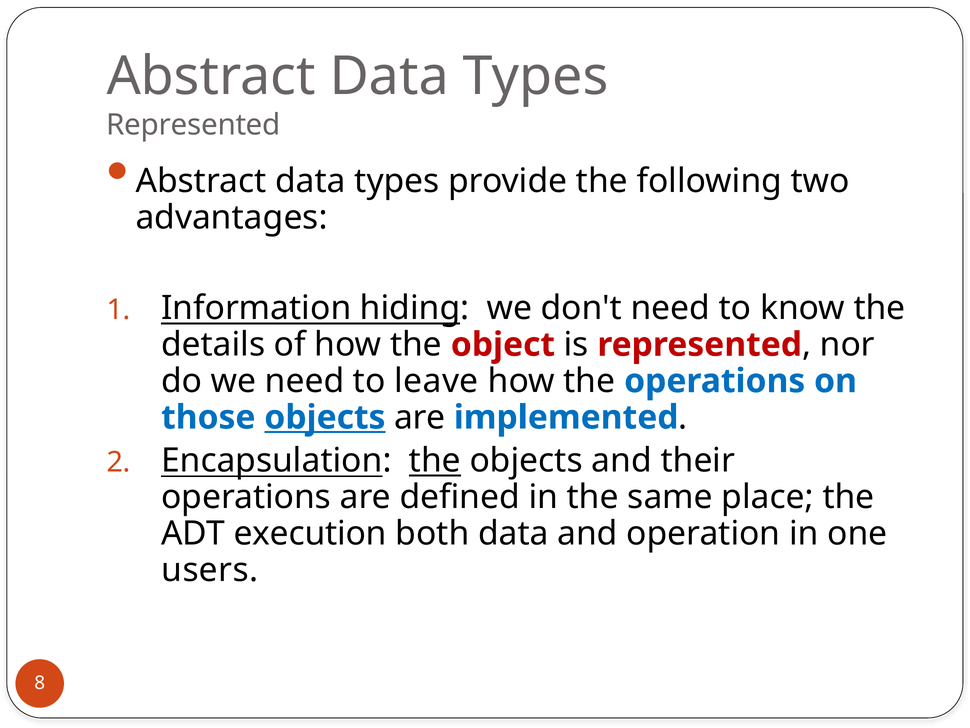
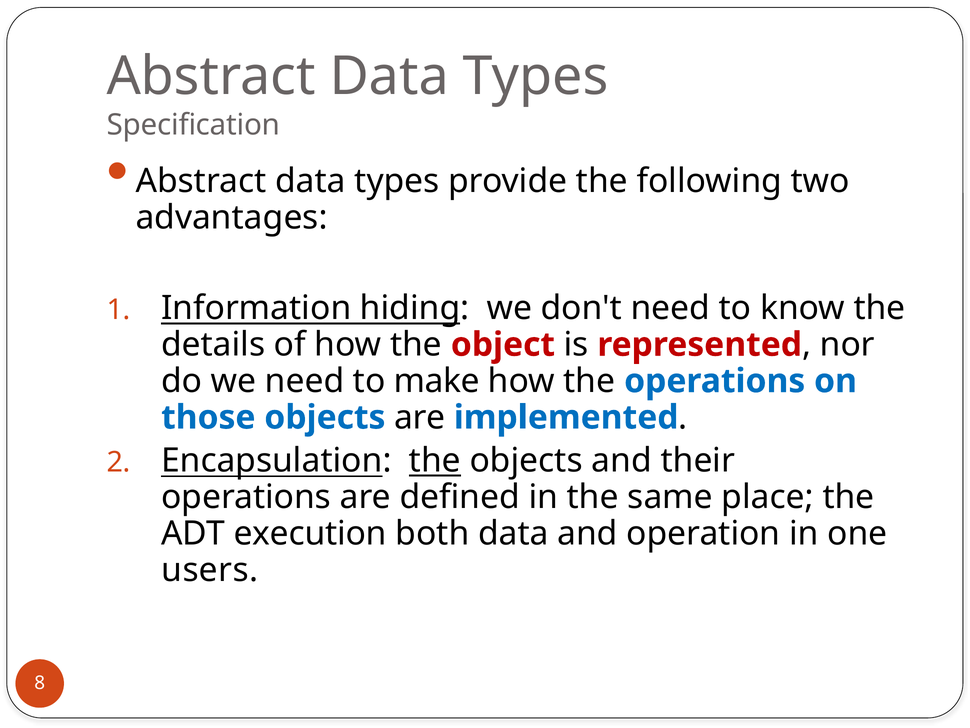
Represented at (193, 125): Represented -> Specification
leave: leave -> make
objects at (325, 417) underline: present -> none
